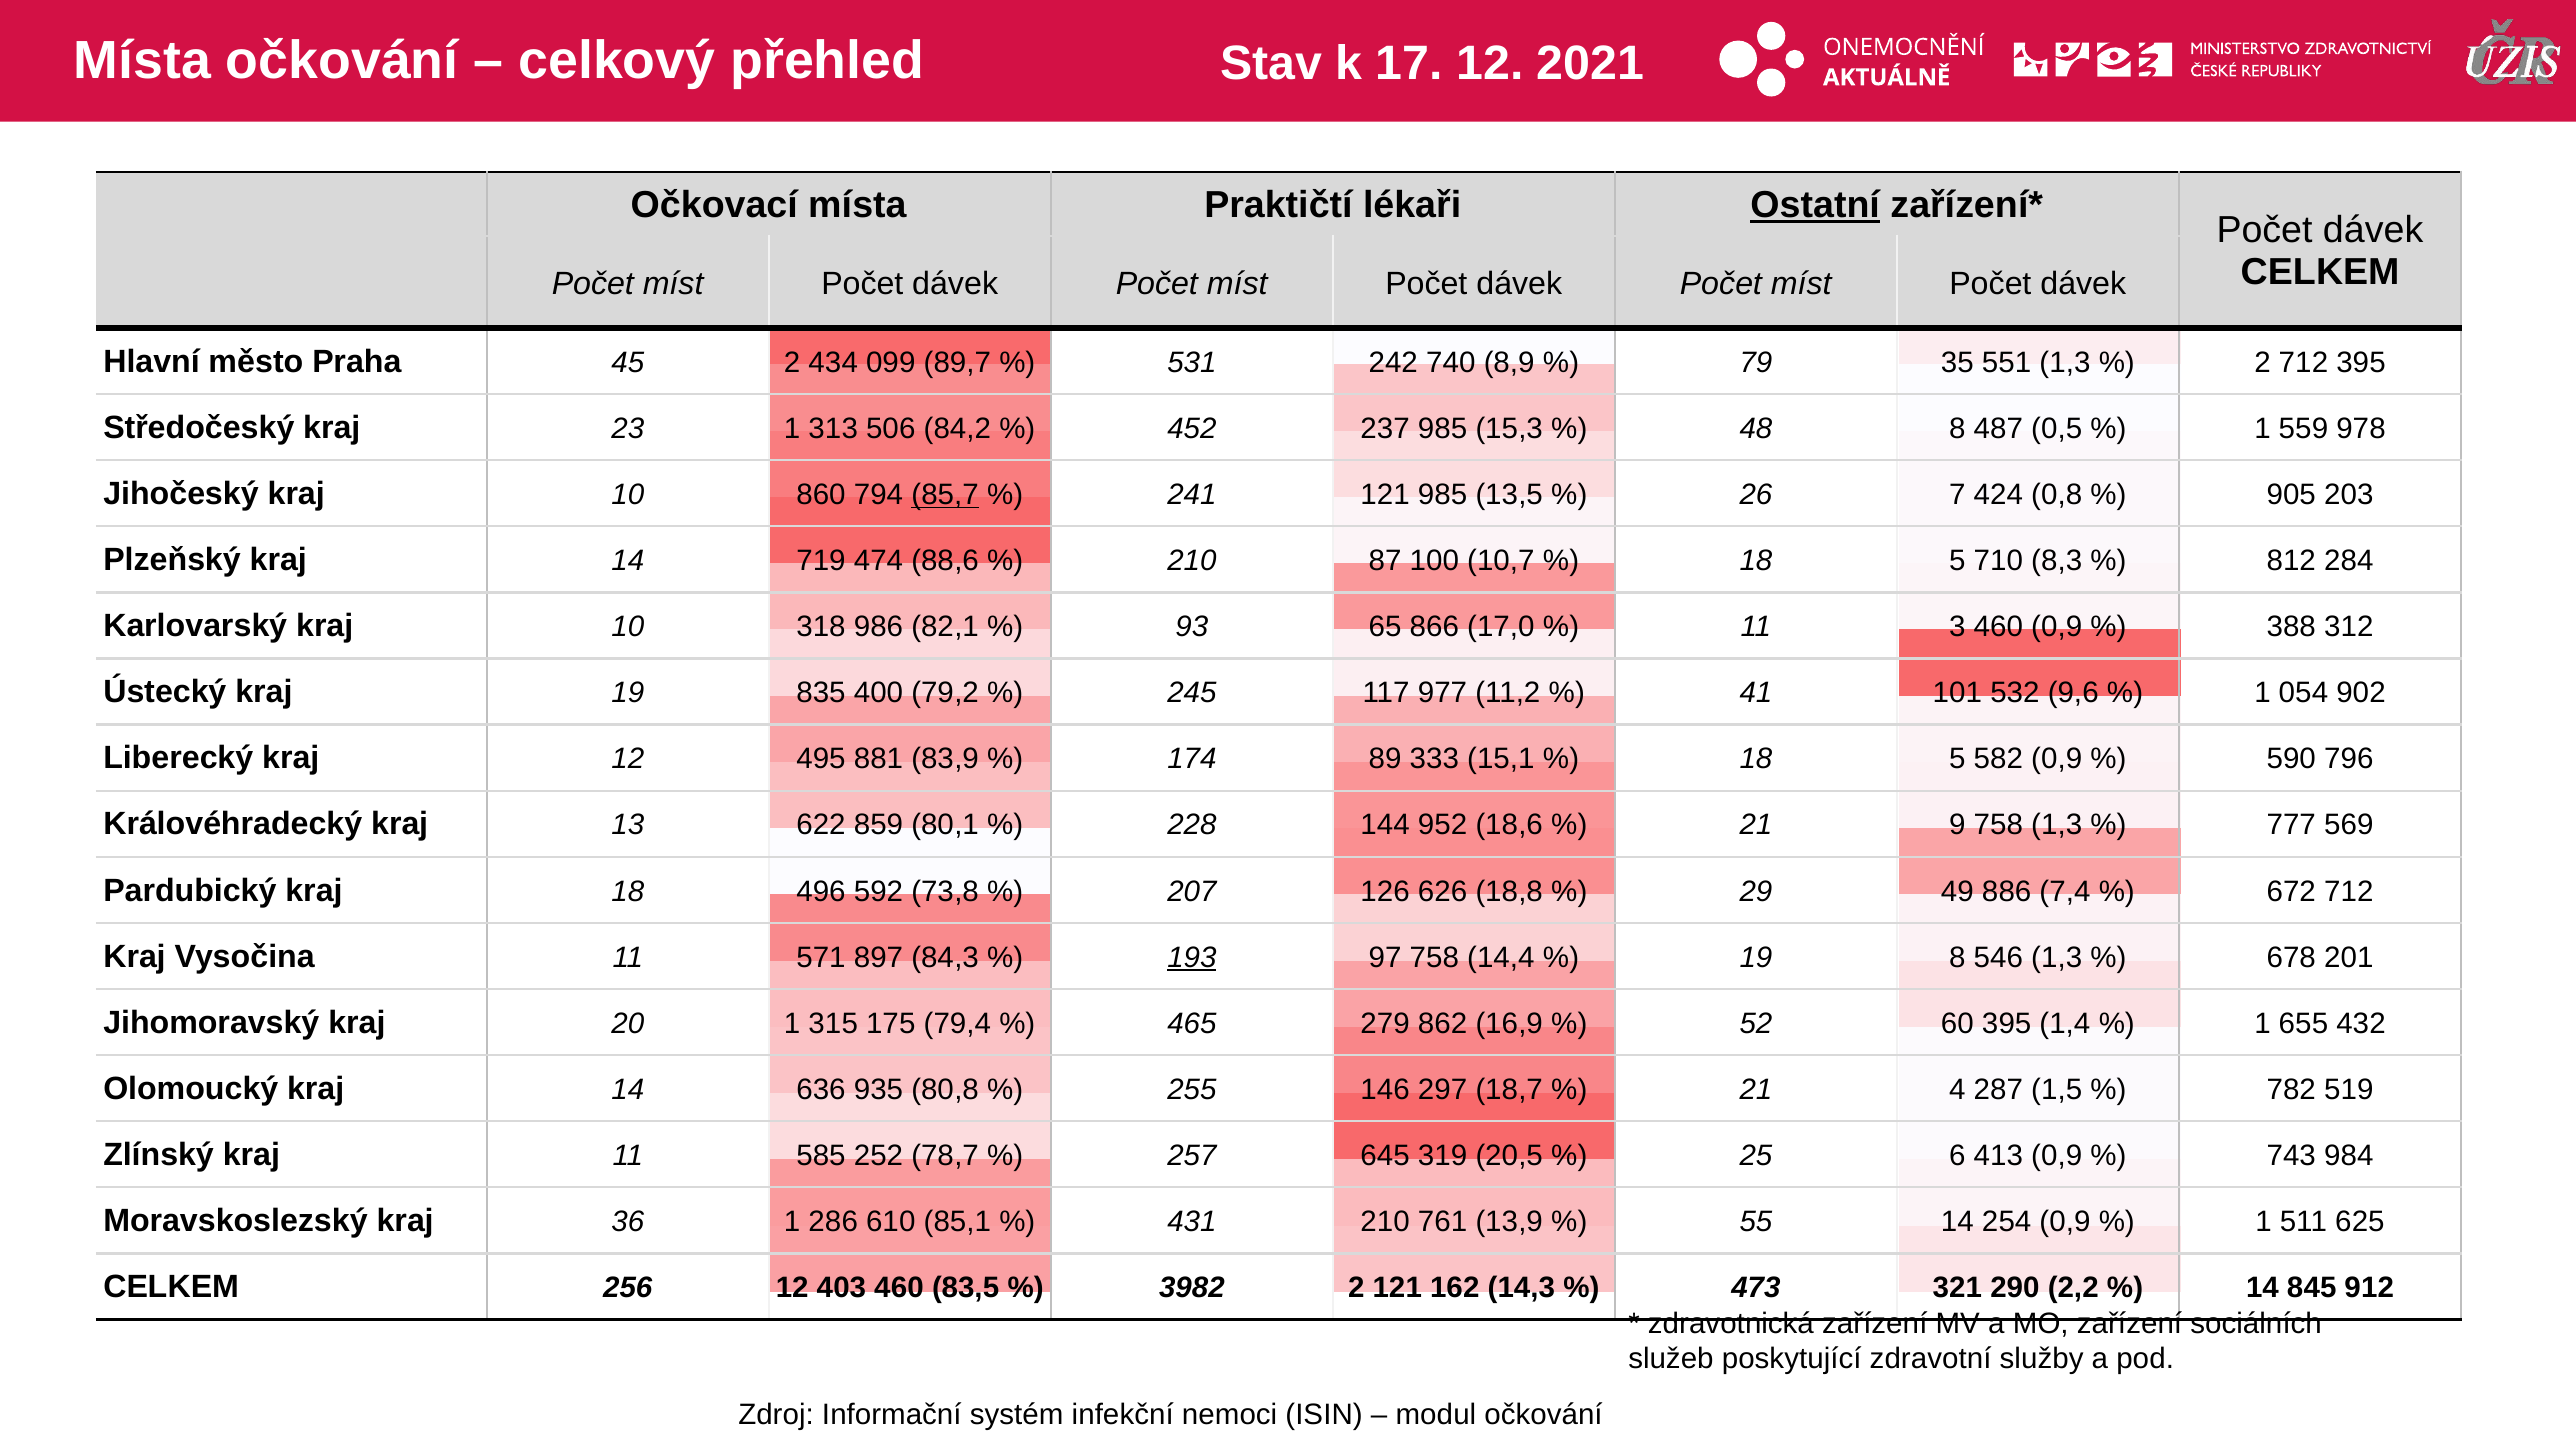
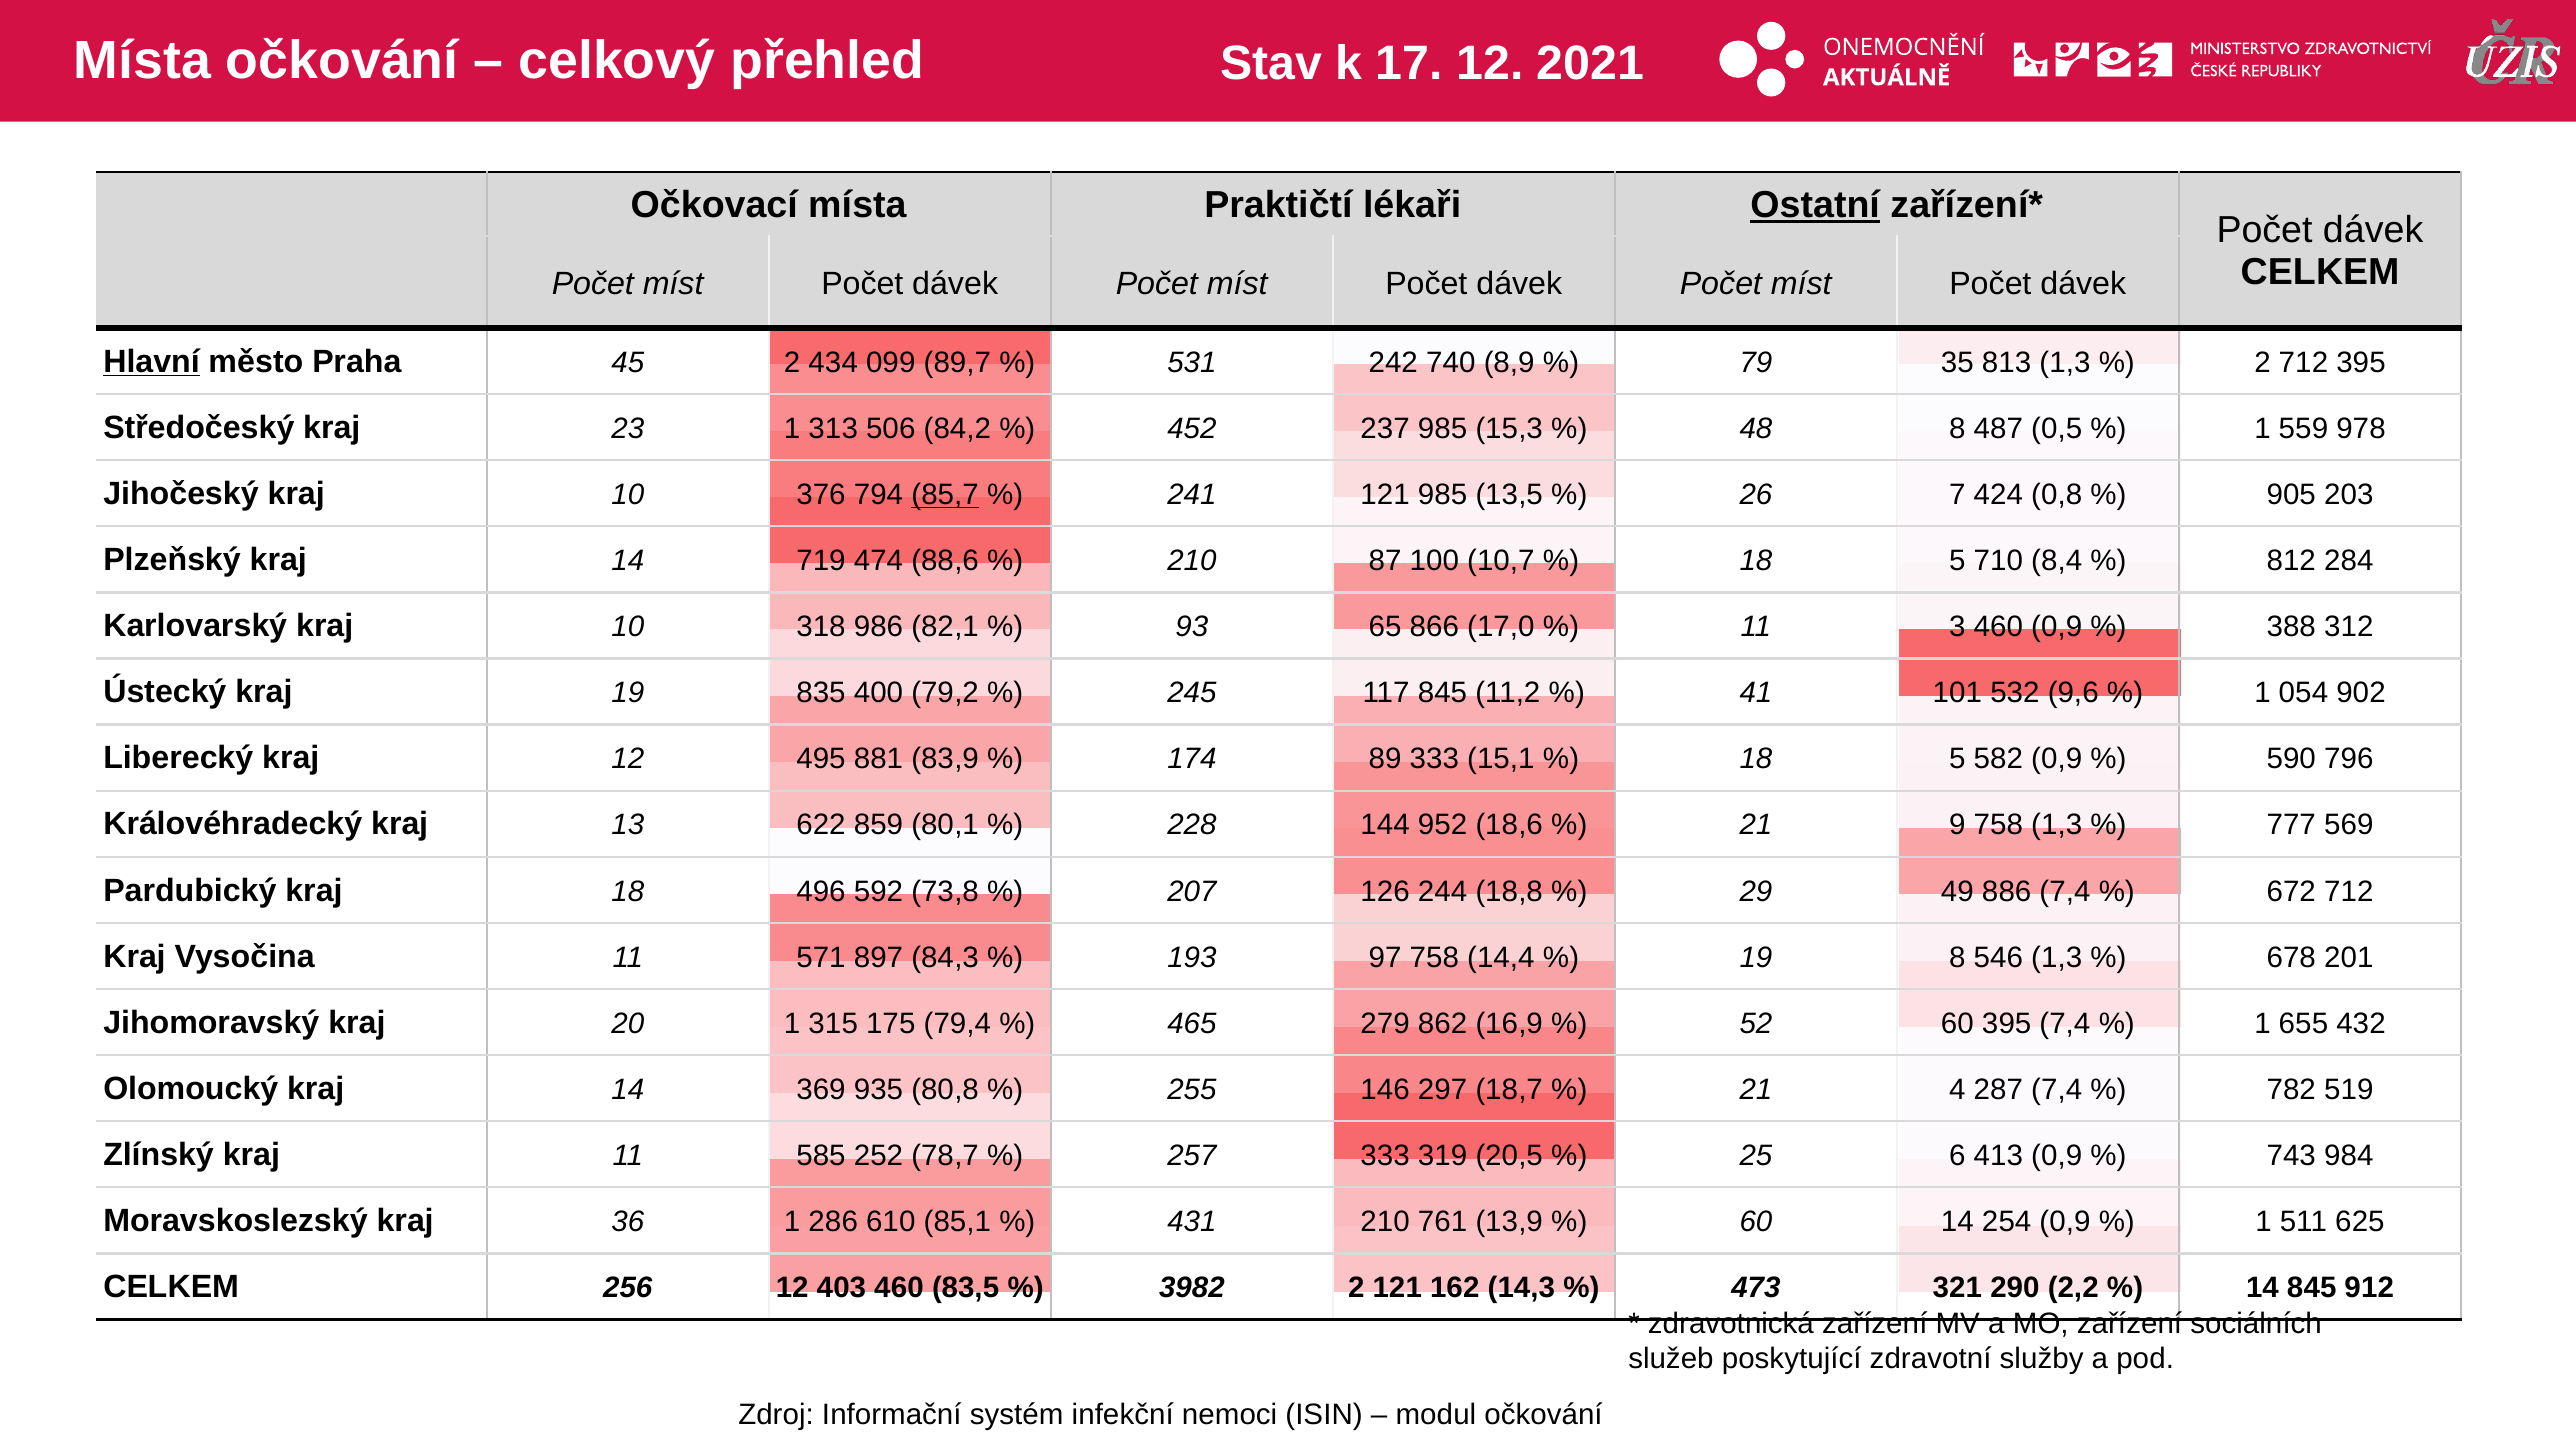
Hlavní underline: none -> present
551: 551 -> 813
860: 860 -> 376
8,3: 8,3 -> 8,4
117 977: 977 -> 845
626: 626 -> 244
193 underline: present -> none
395 1,4: 1,4 -> 7,4
636: 636 -> 369
287 1,5: 1,5 -> 7,4
257 645: 645 -> 333
55 at (1756, 1222): 55 -> 60
